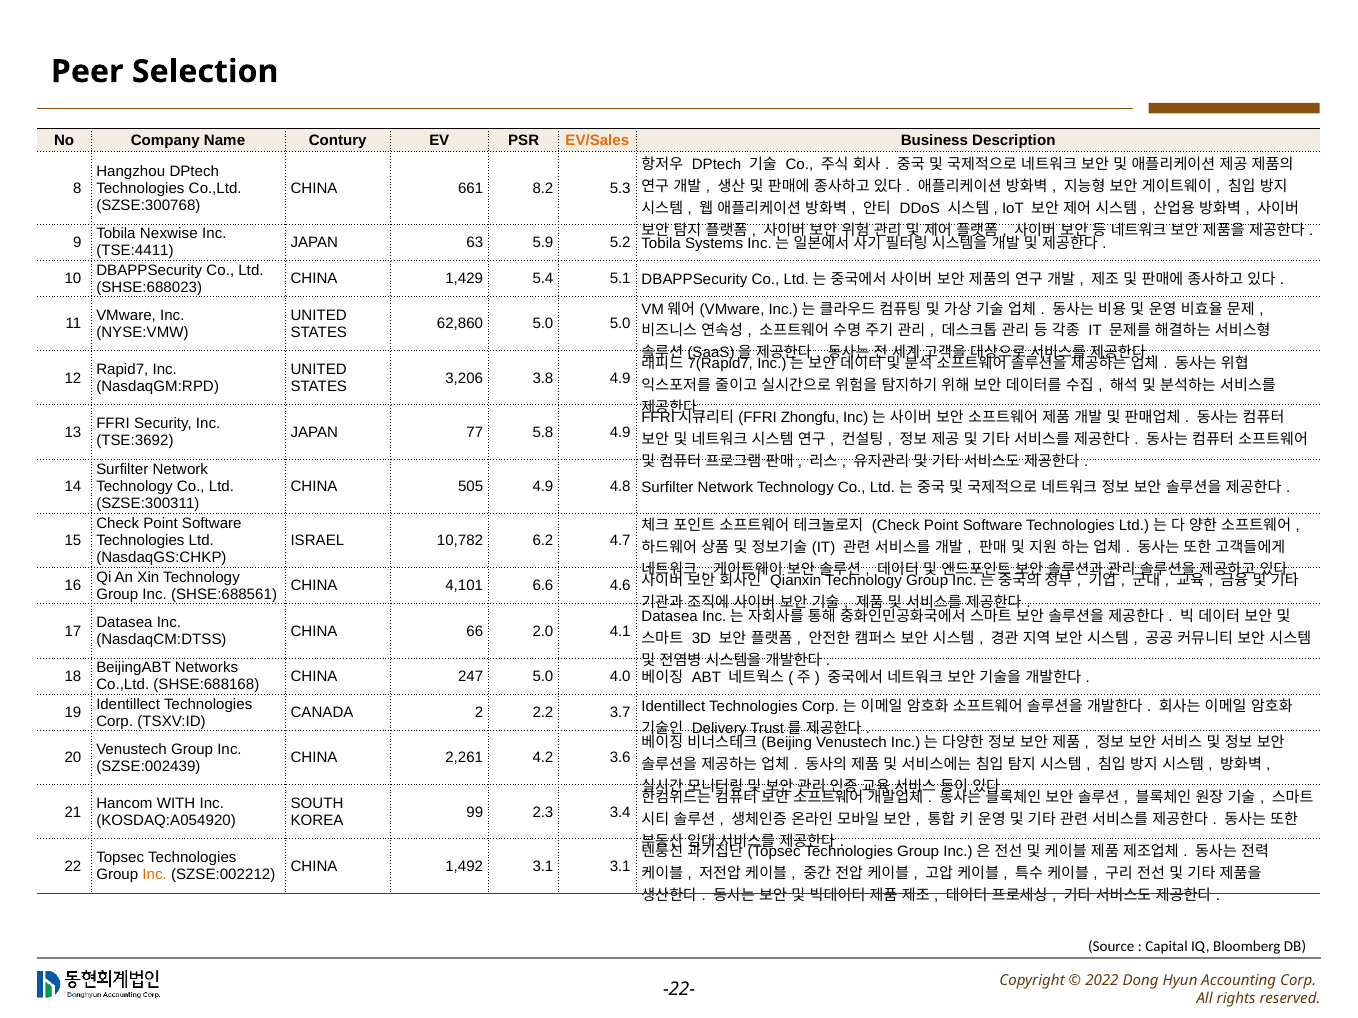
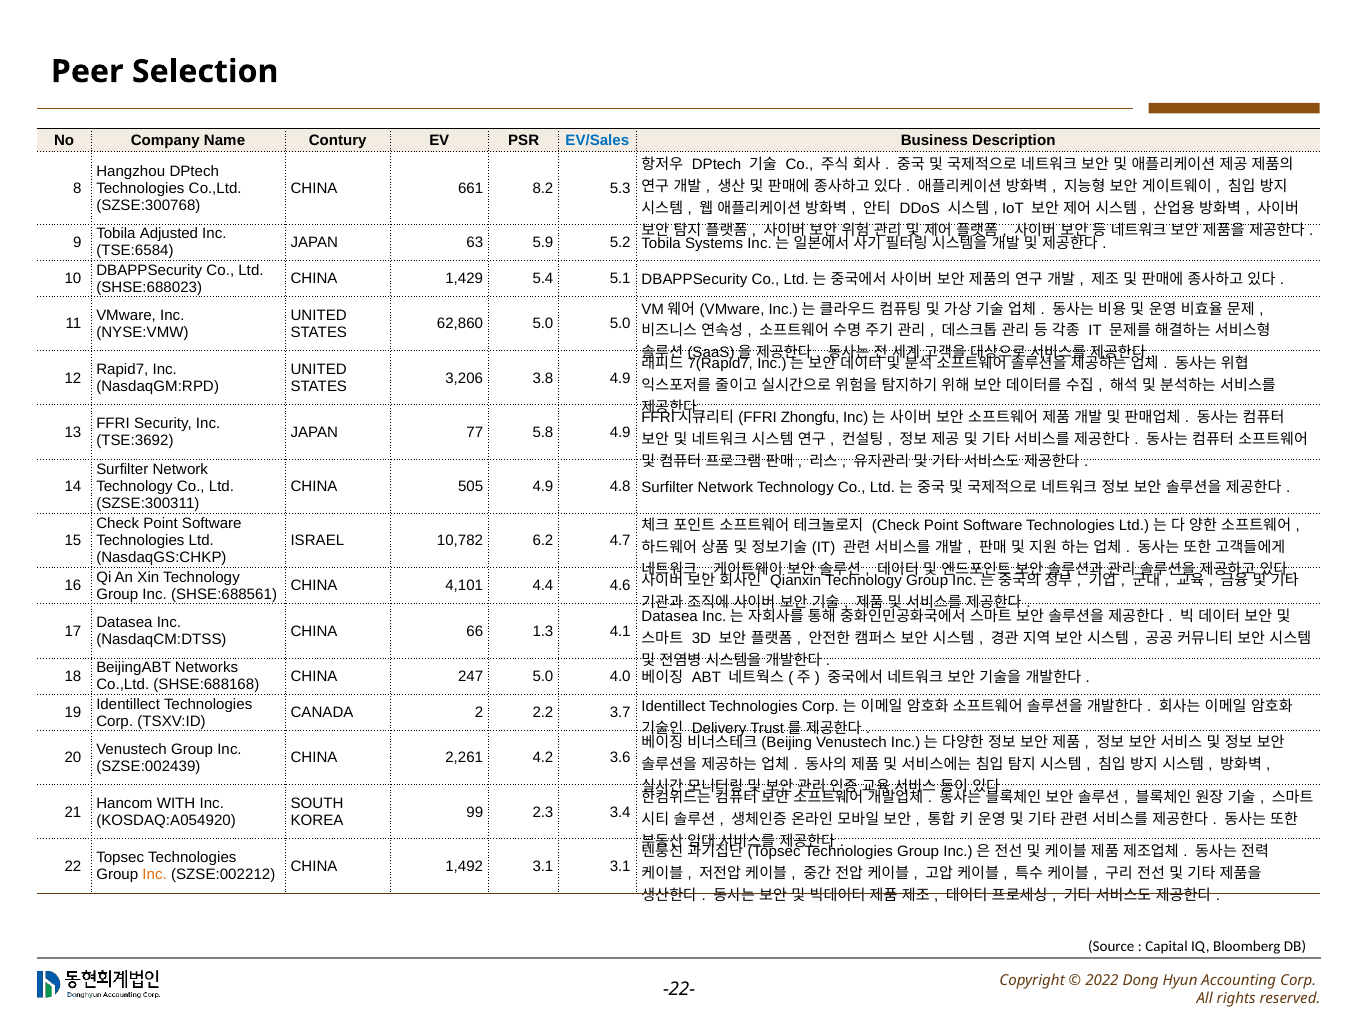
EV/Sales colour: orange -> blue
Nexwise: Nexwise -> Adjusted
TSE:4411: TSE:4411 -> TSE:6584
6.6: 6.6 -> 4.4
2.0: 2.0 -> 1.3
